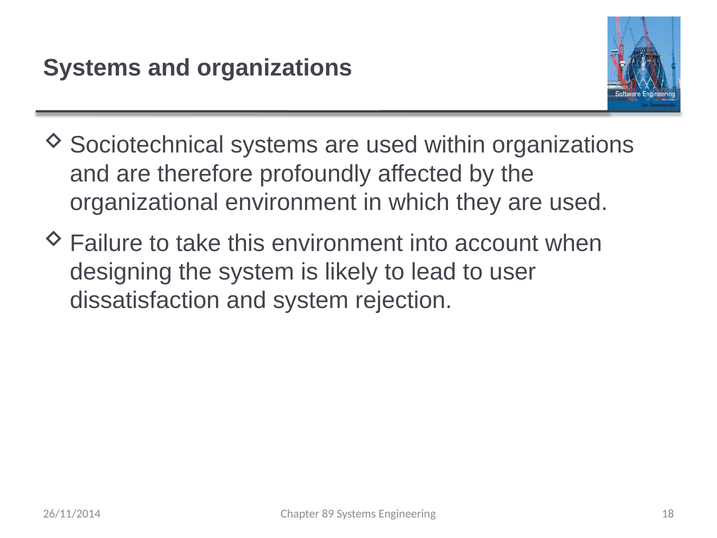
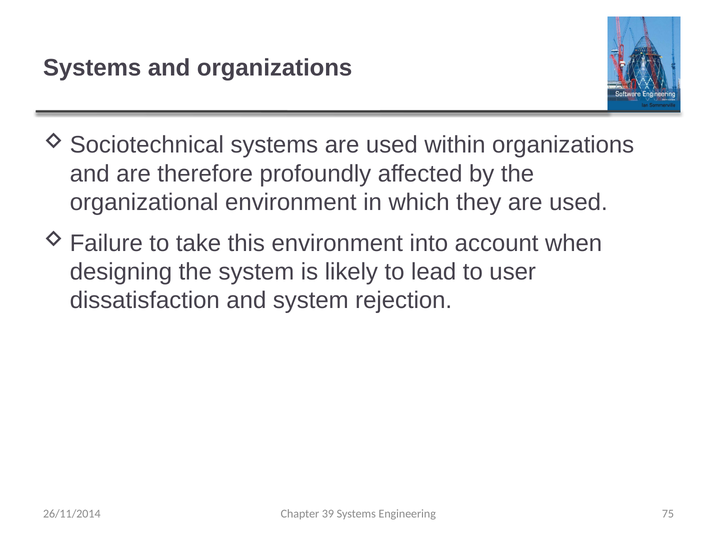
89: 89 -> 39
18: 18 -> 75
